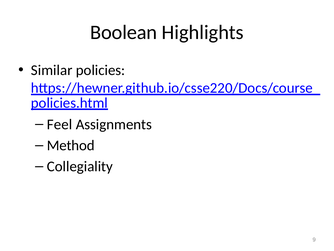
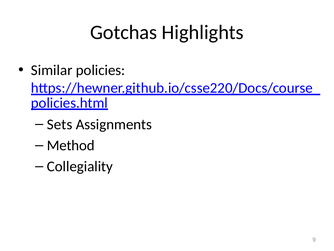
Boolean: Boolean -> Gotchas
Feel: Feel -> Sets
